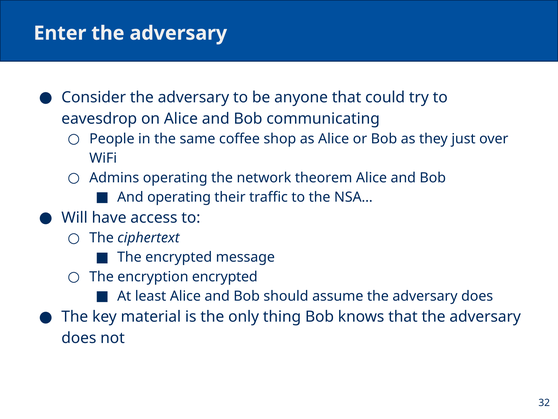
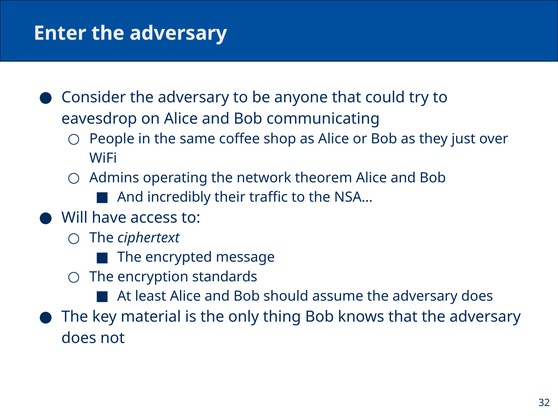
And operating: operating -> incredibly
encryption encrypted: encrypted -> standards
